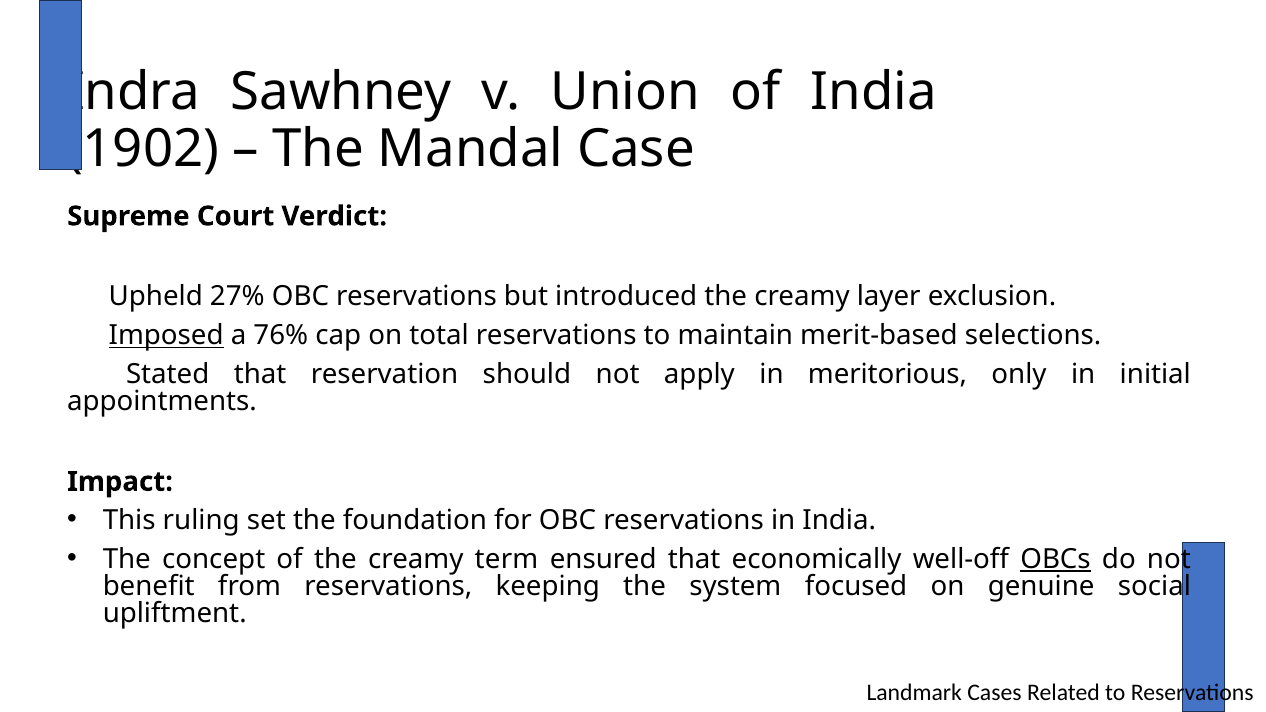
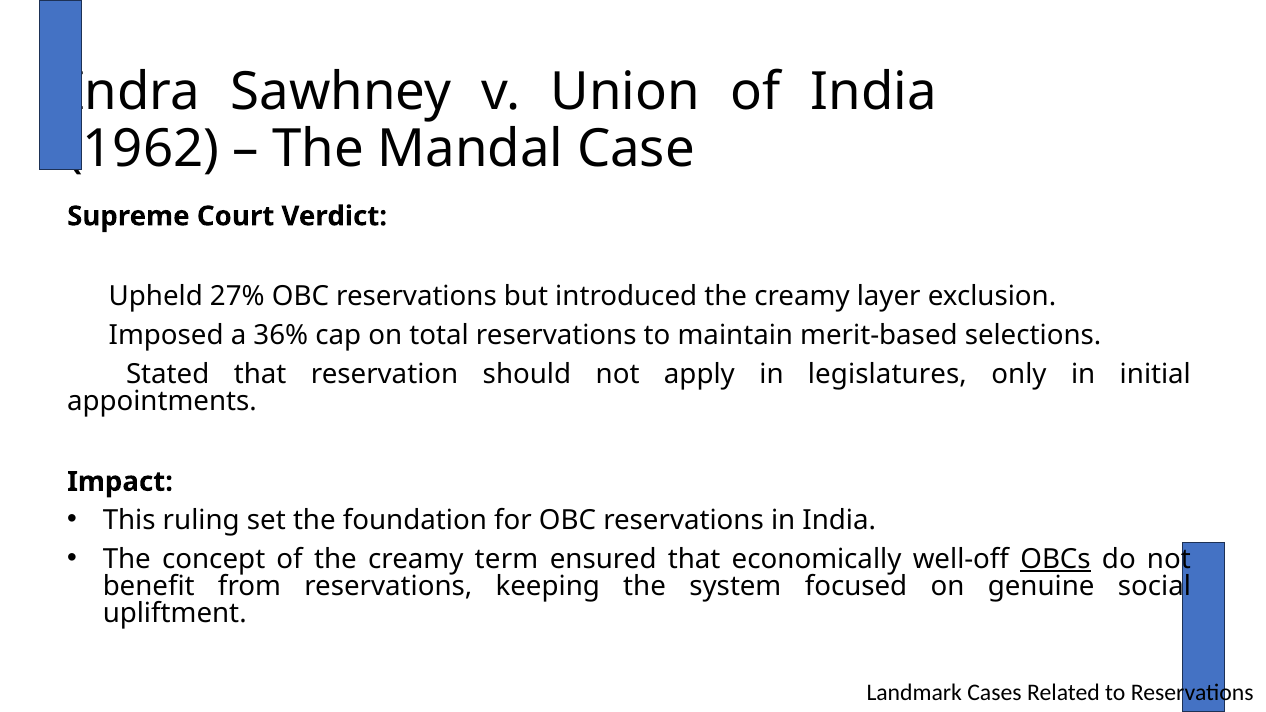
1902: 1902 -> 1962
Imposed underline: present -> none
76%: 76% -> 36%
meritorious: meritorious -> legislatures
